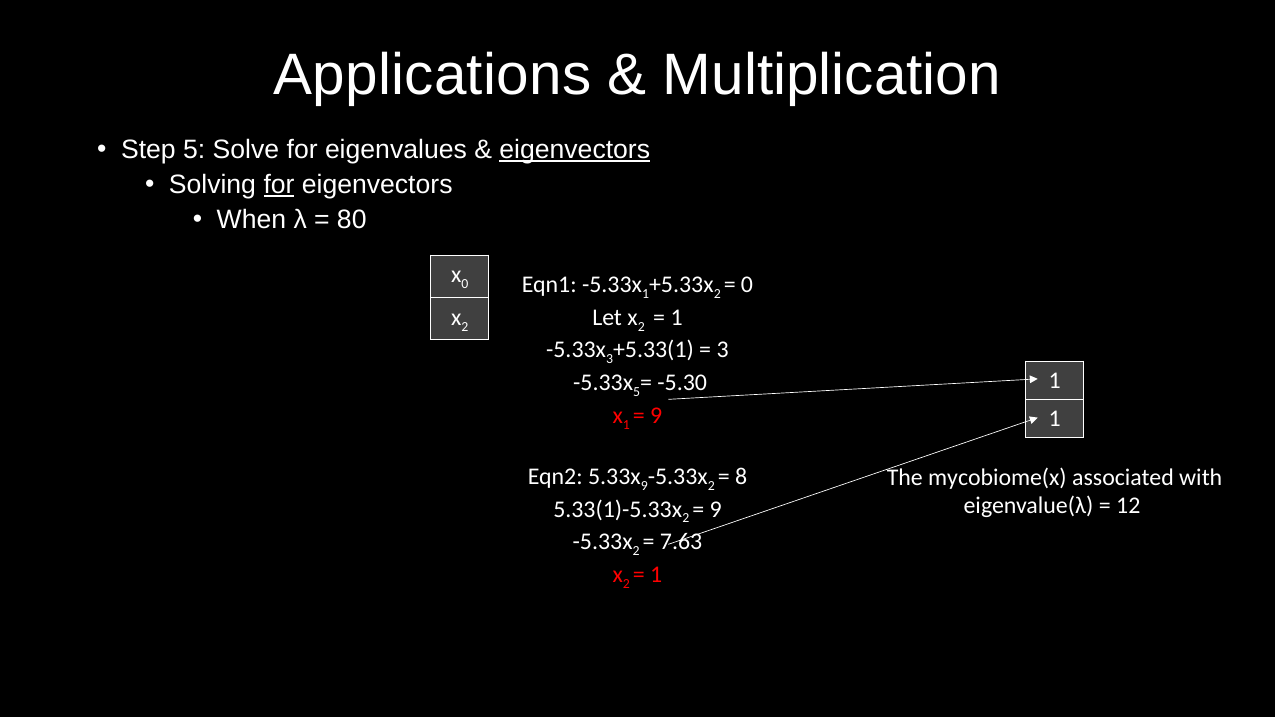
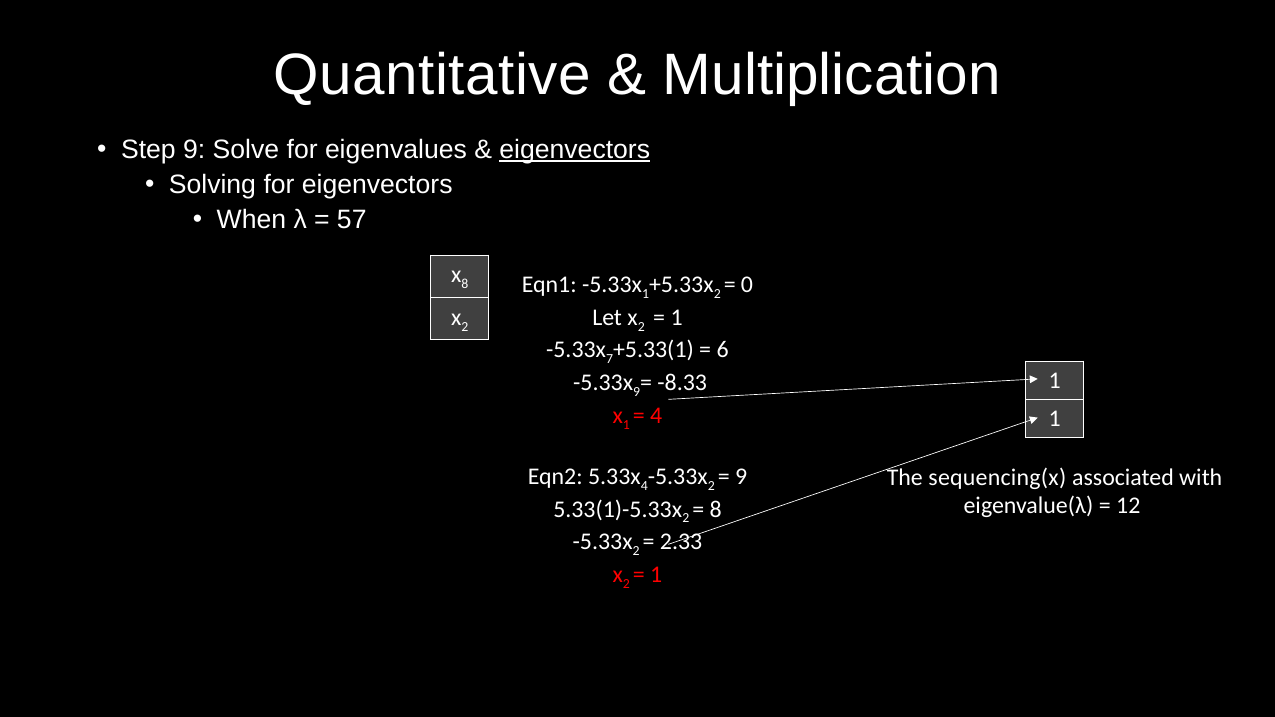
Applications: Applications -> Quantitative
Step 5: 5 -> 9
for at (279, 185) underline: present -> none
80: 80 -> 57
0 at (465, 284): 0 -> 8
3 at (610, 359): 3 -> 7
3 at (723, 350): 3 -> 6
5 at (637, 392): 5 -> 9
-5.30: -5.30 -> -8.33
9 at (656, 415): 9 -> 4
9 at (644, 486): 9 -> 4
8 at (741, 477): 8 -> 9
mycobiome(x: mycobiome(x -> sequencing(x
9 at (716, 509): 9 -> 8
7.63: 7.63 -> 2.33
